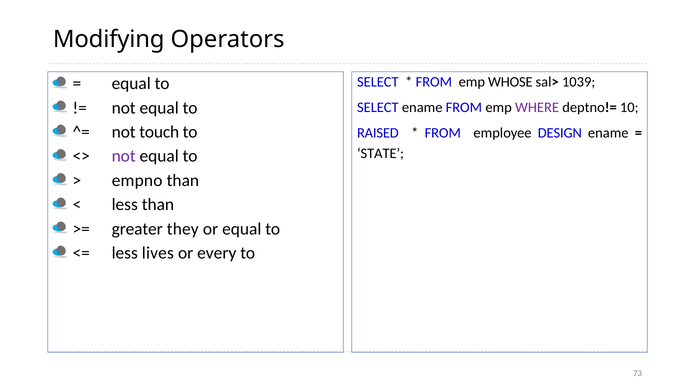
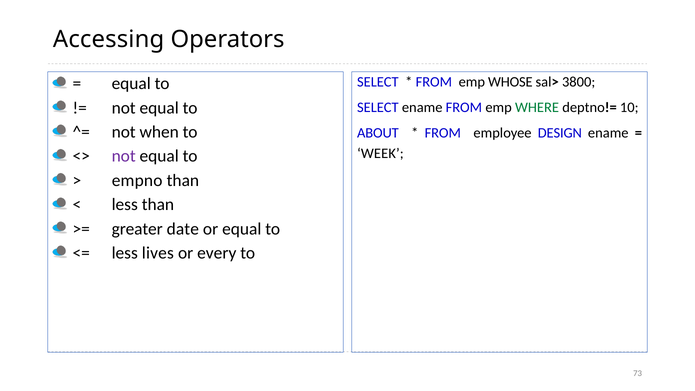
Modifying: Modifying -> Accessing
1039: 1039 -> 3800
WHERE colour: purple -> green
touch: touch -> when
RAISED: RAISED -> ABOUT
STATE: STATE -> WEEK
they: they -> date
